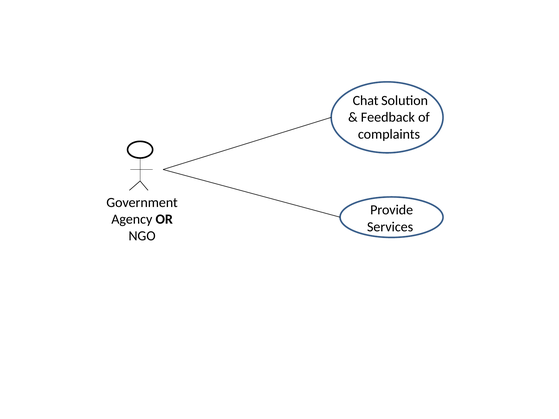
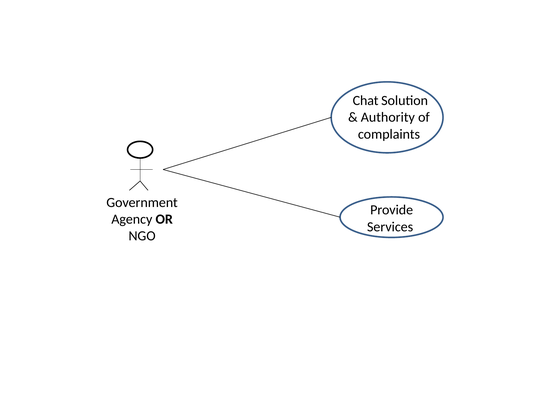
Feedback: Feedback -> Authority
